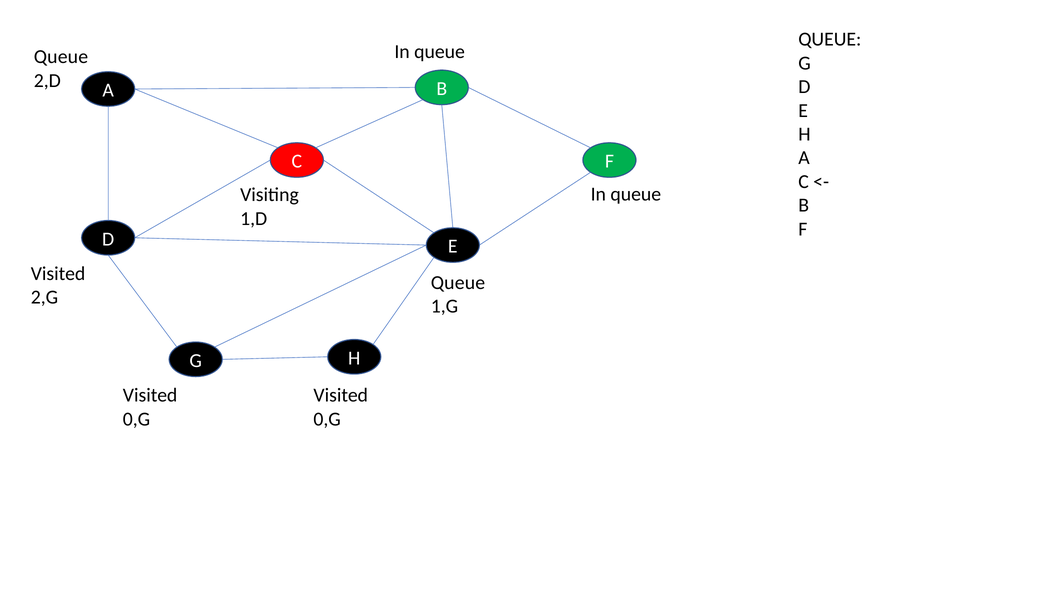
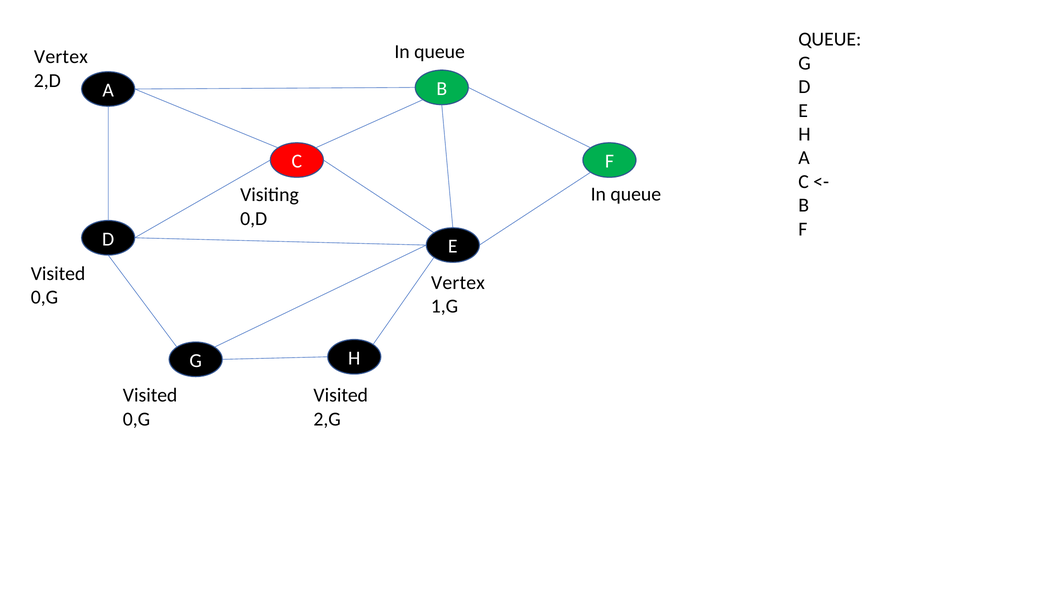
Queue at (61, 57): Queue -> Vertex
1,D: 1,D -> 0,D
Queue at (458, 283): Queue -> Vertex
2,G at (44, 297): 2,G -> 0,G
0,G at (327, 419): 0,G -> 2,G
